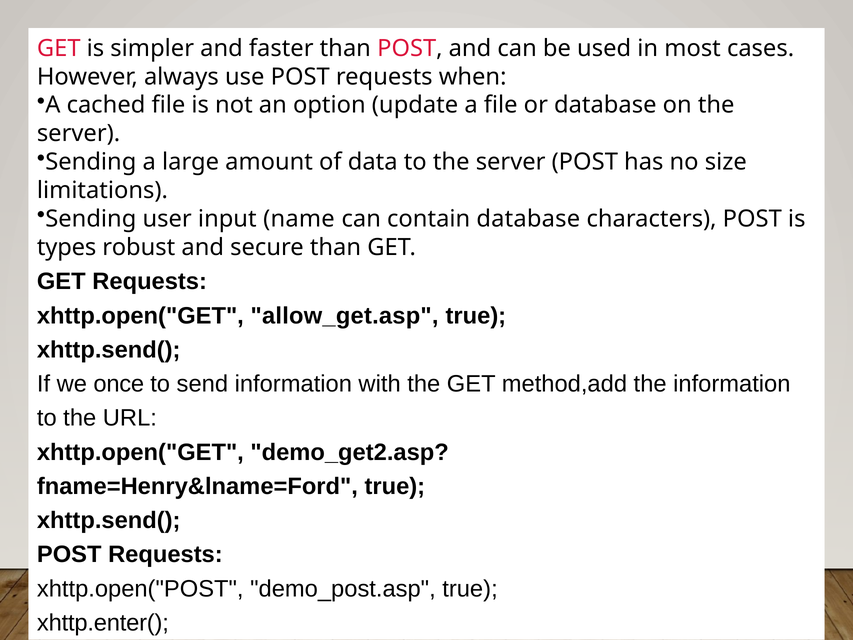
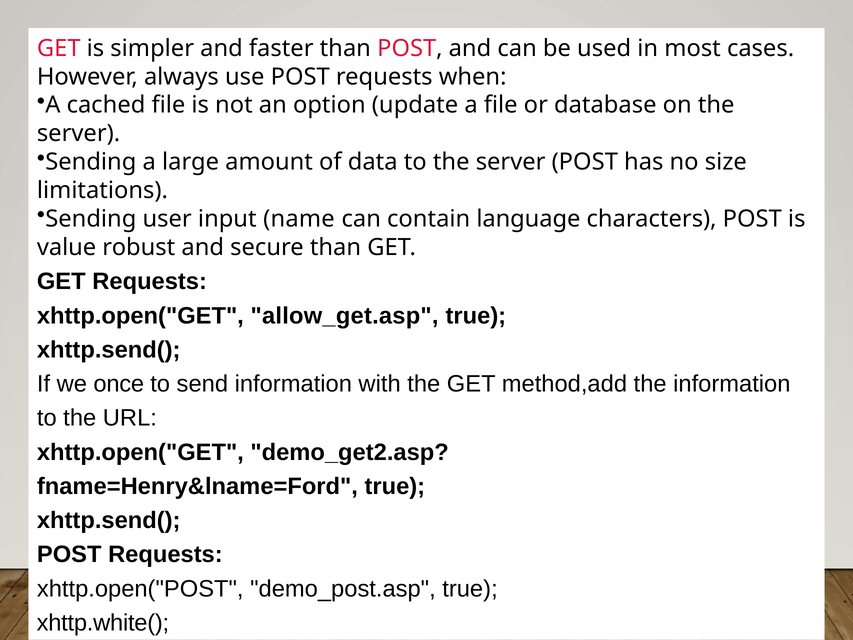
contain database: database -> language
types: types -> value
xhttp.enter(: xhttp.enter( -> xhttp.white(
